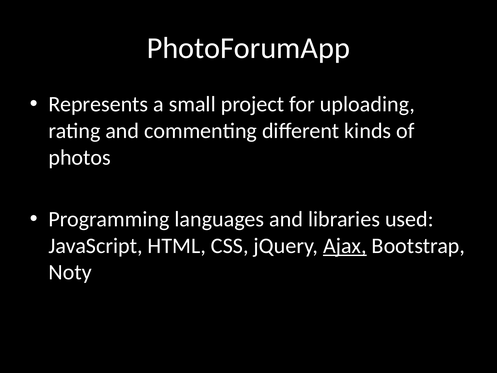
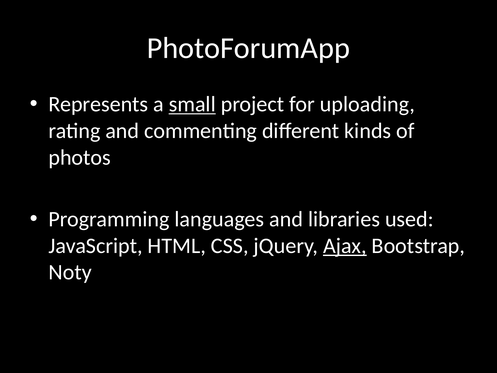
small underline: none -> present
